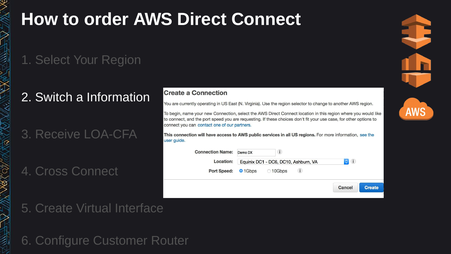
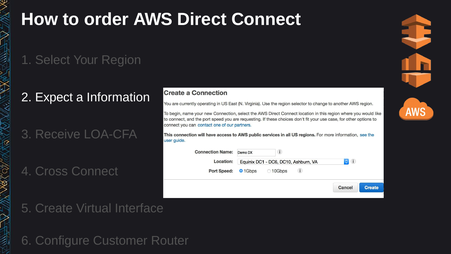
Switch: Switch -> Expect
